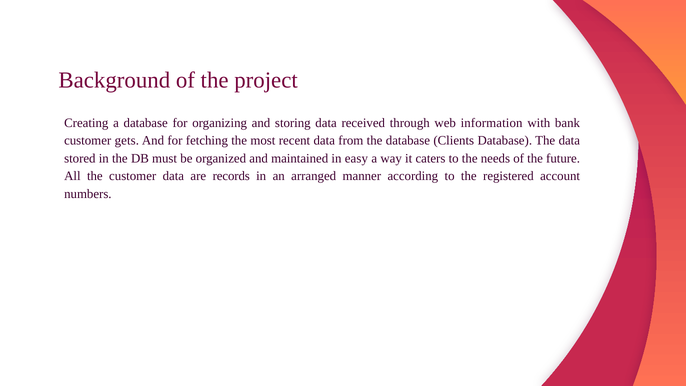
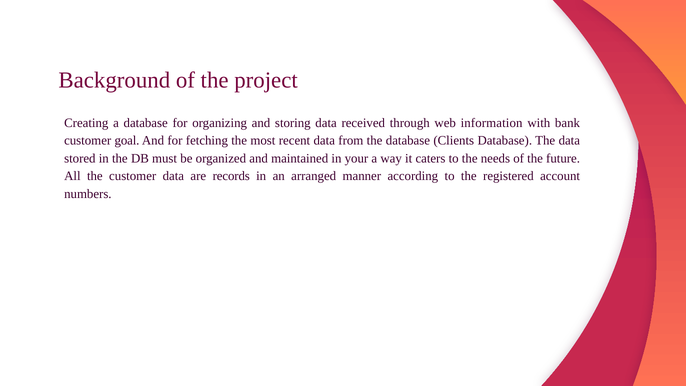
gets: gets -> goal
easy: easy -> your
